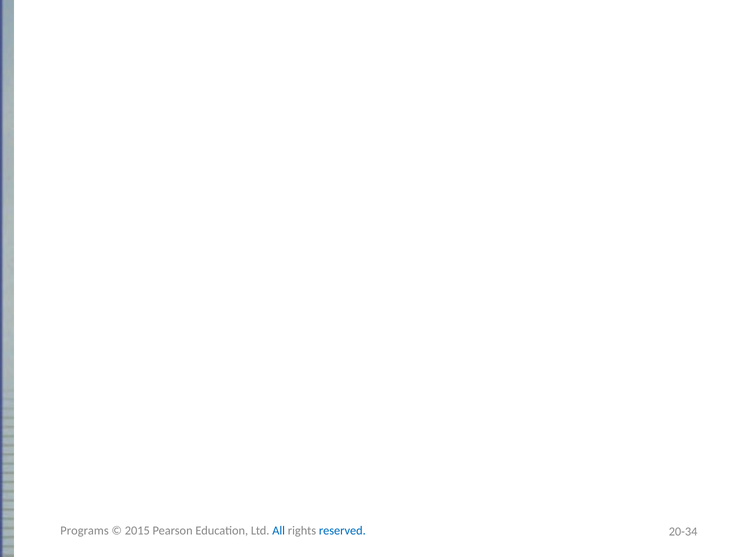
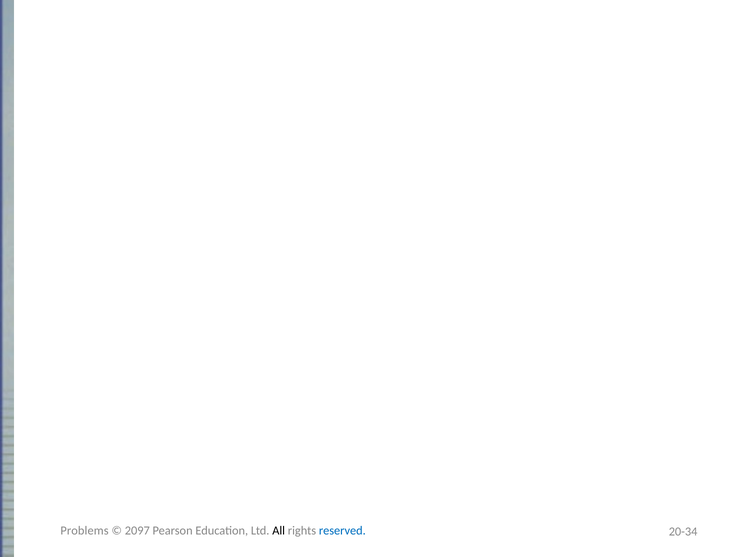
Programs: Programs -> Problems
2015: 2015 -> 2097
All colour: blue -> black
